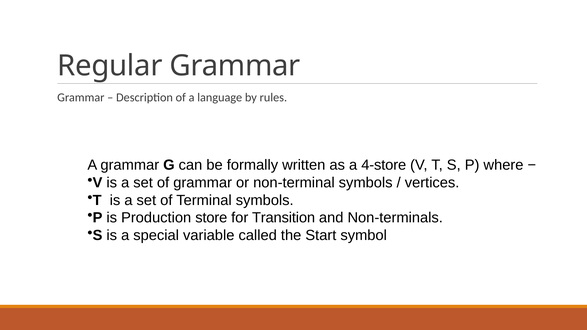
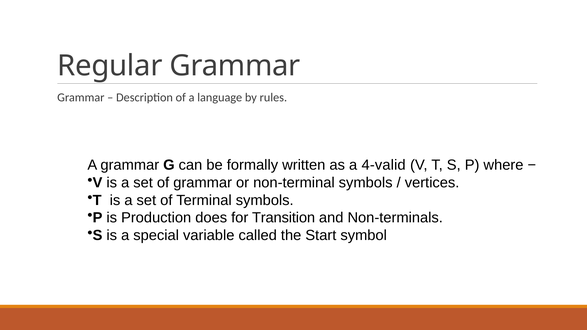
4-store: 4-store -> 4-valid
store: store -> does
